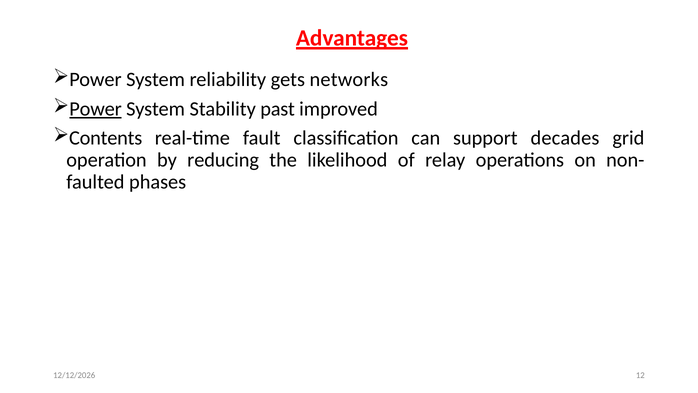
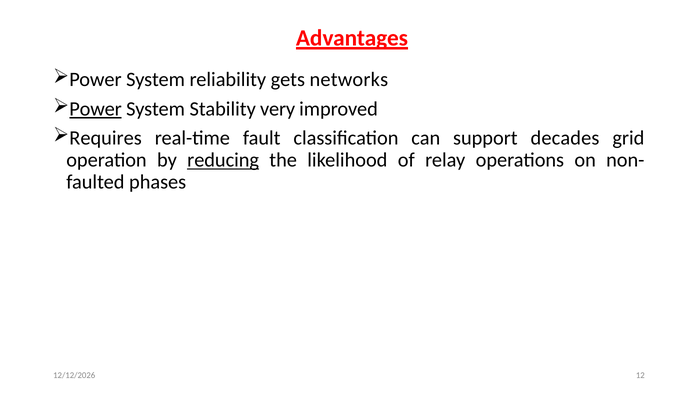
past: past -> very
Contents: Contents -> Requires
reducing underline: none -> present
